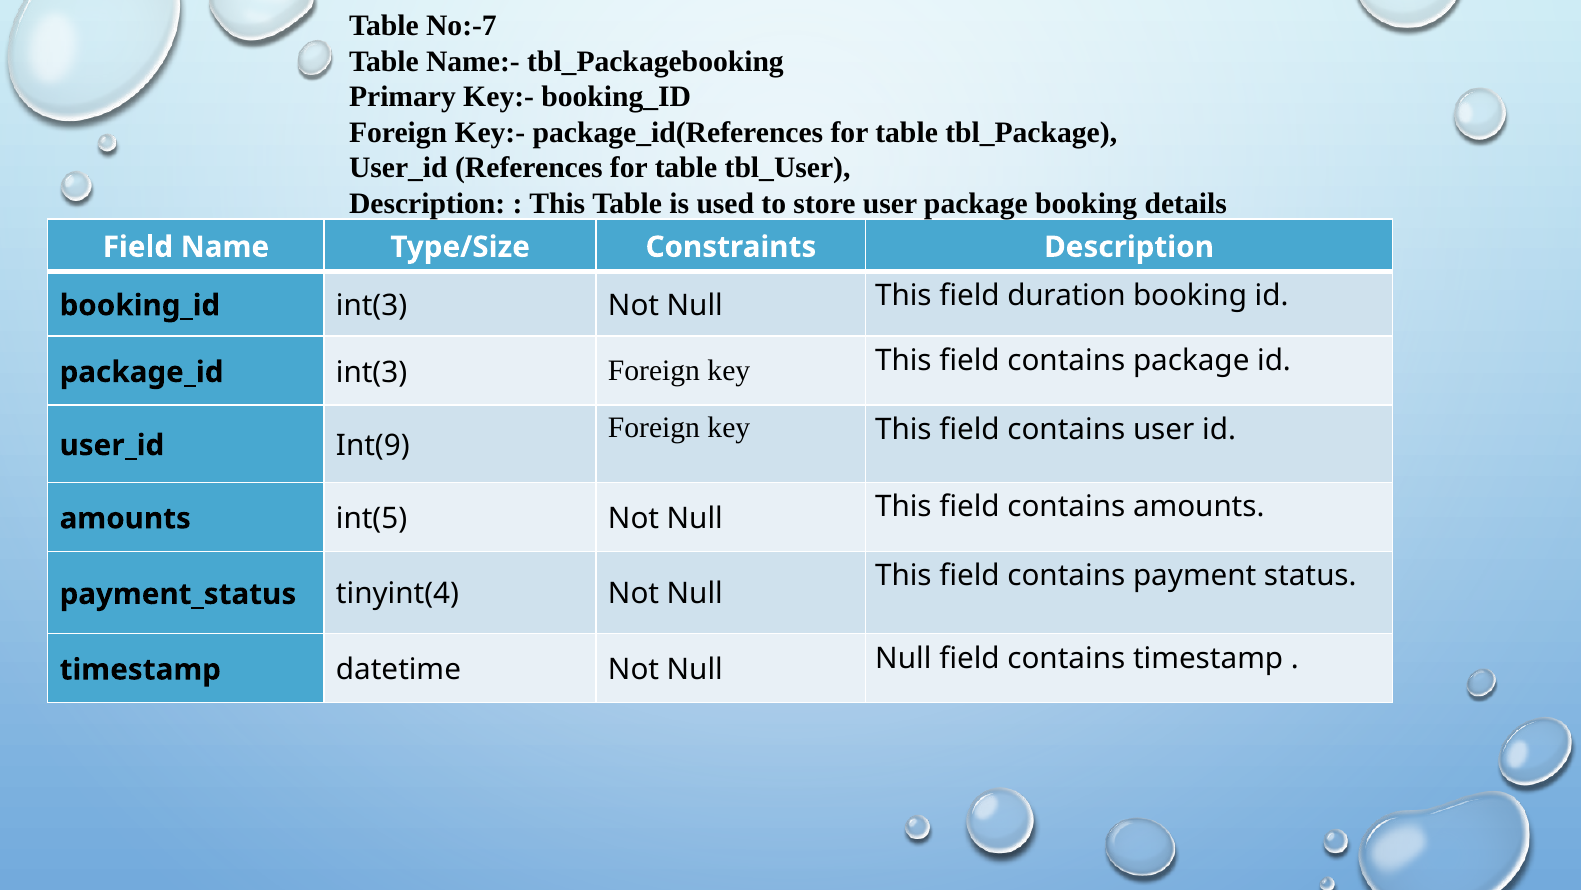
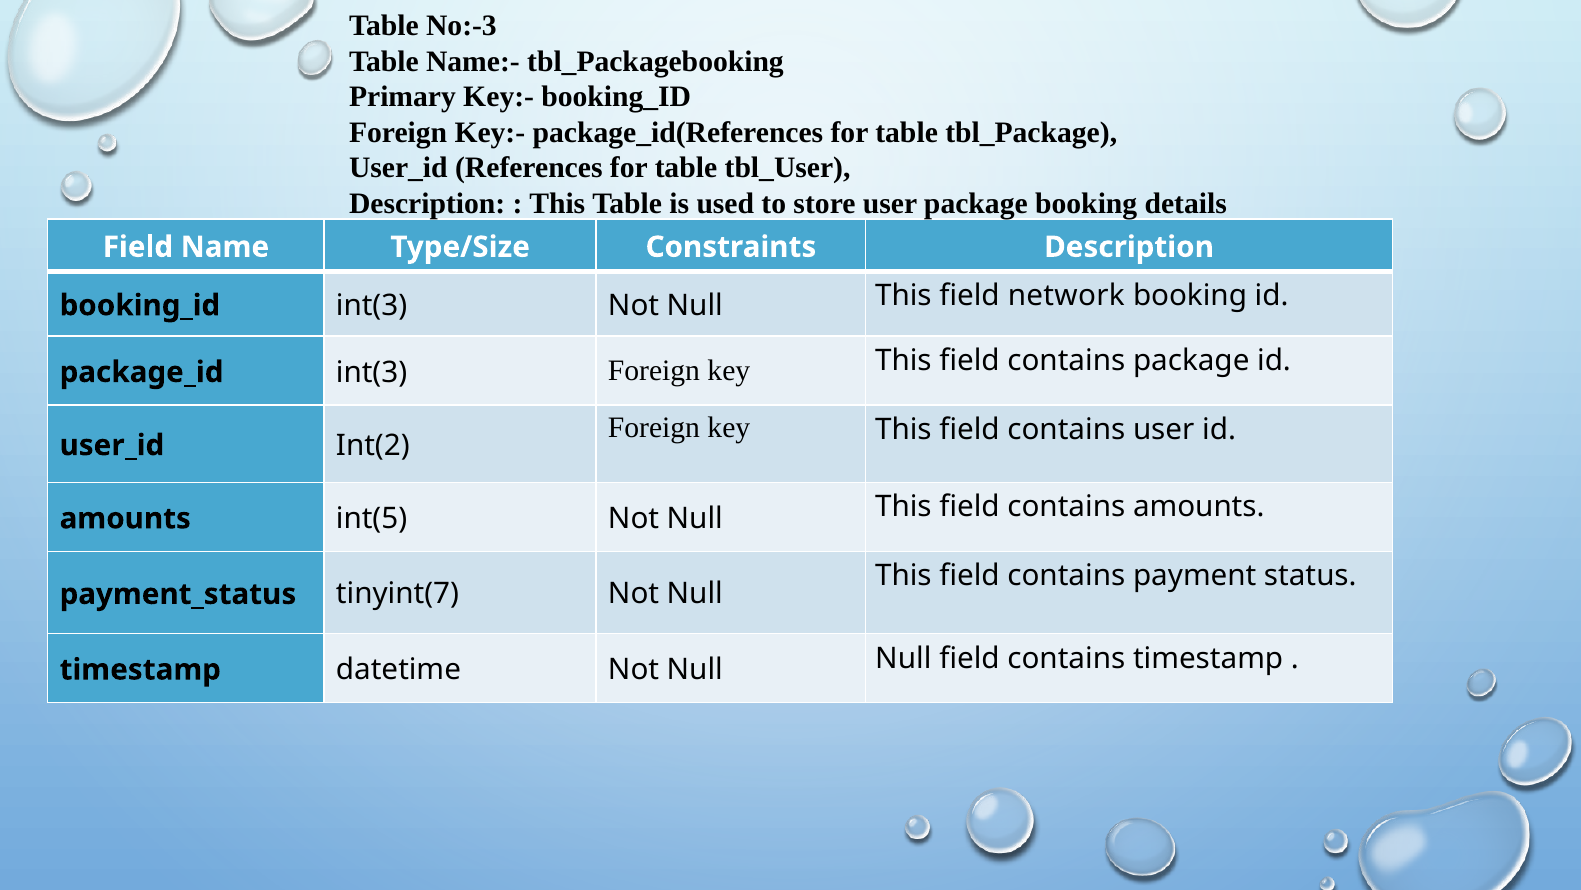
No:-7: No:-7 -> No:-3
duration: duration -> network
Int(9: Int(9 -> Int(2
tinyint(4: tinyint(4 -> tinyint(7
